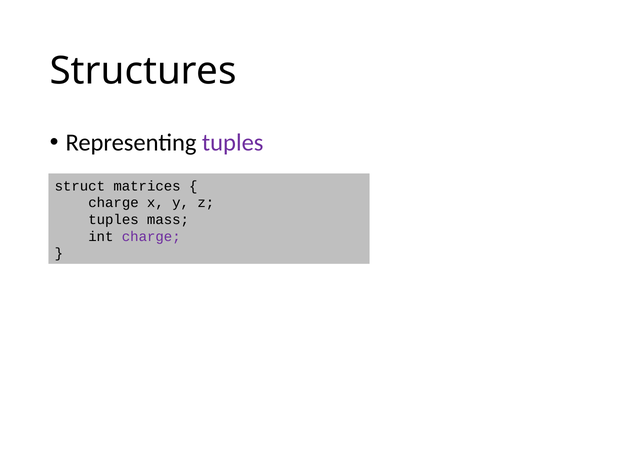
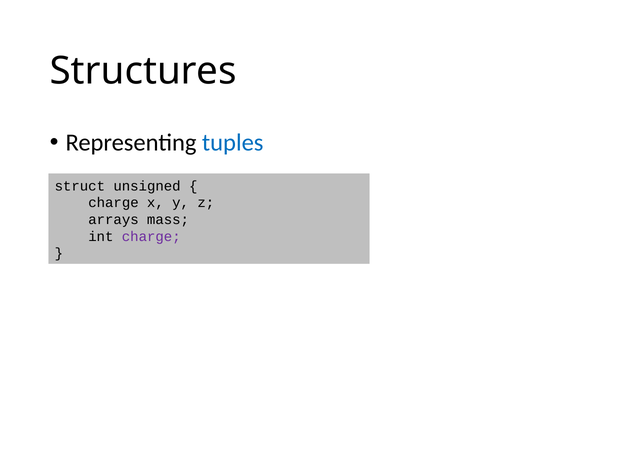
tuples at (233, 142) colour: purple -> blue
matrices: matrices -> unsigned
tuples at (113, 220): tuples -> arrays
